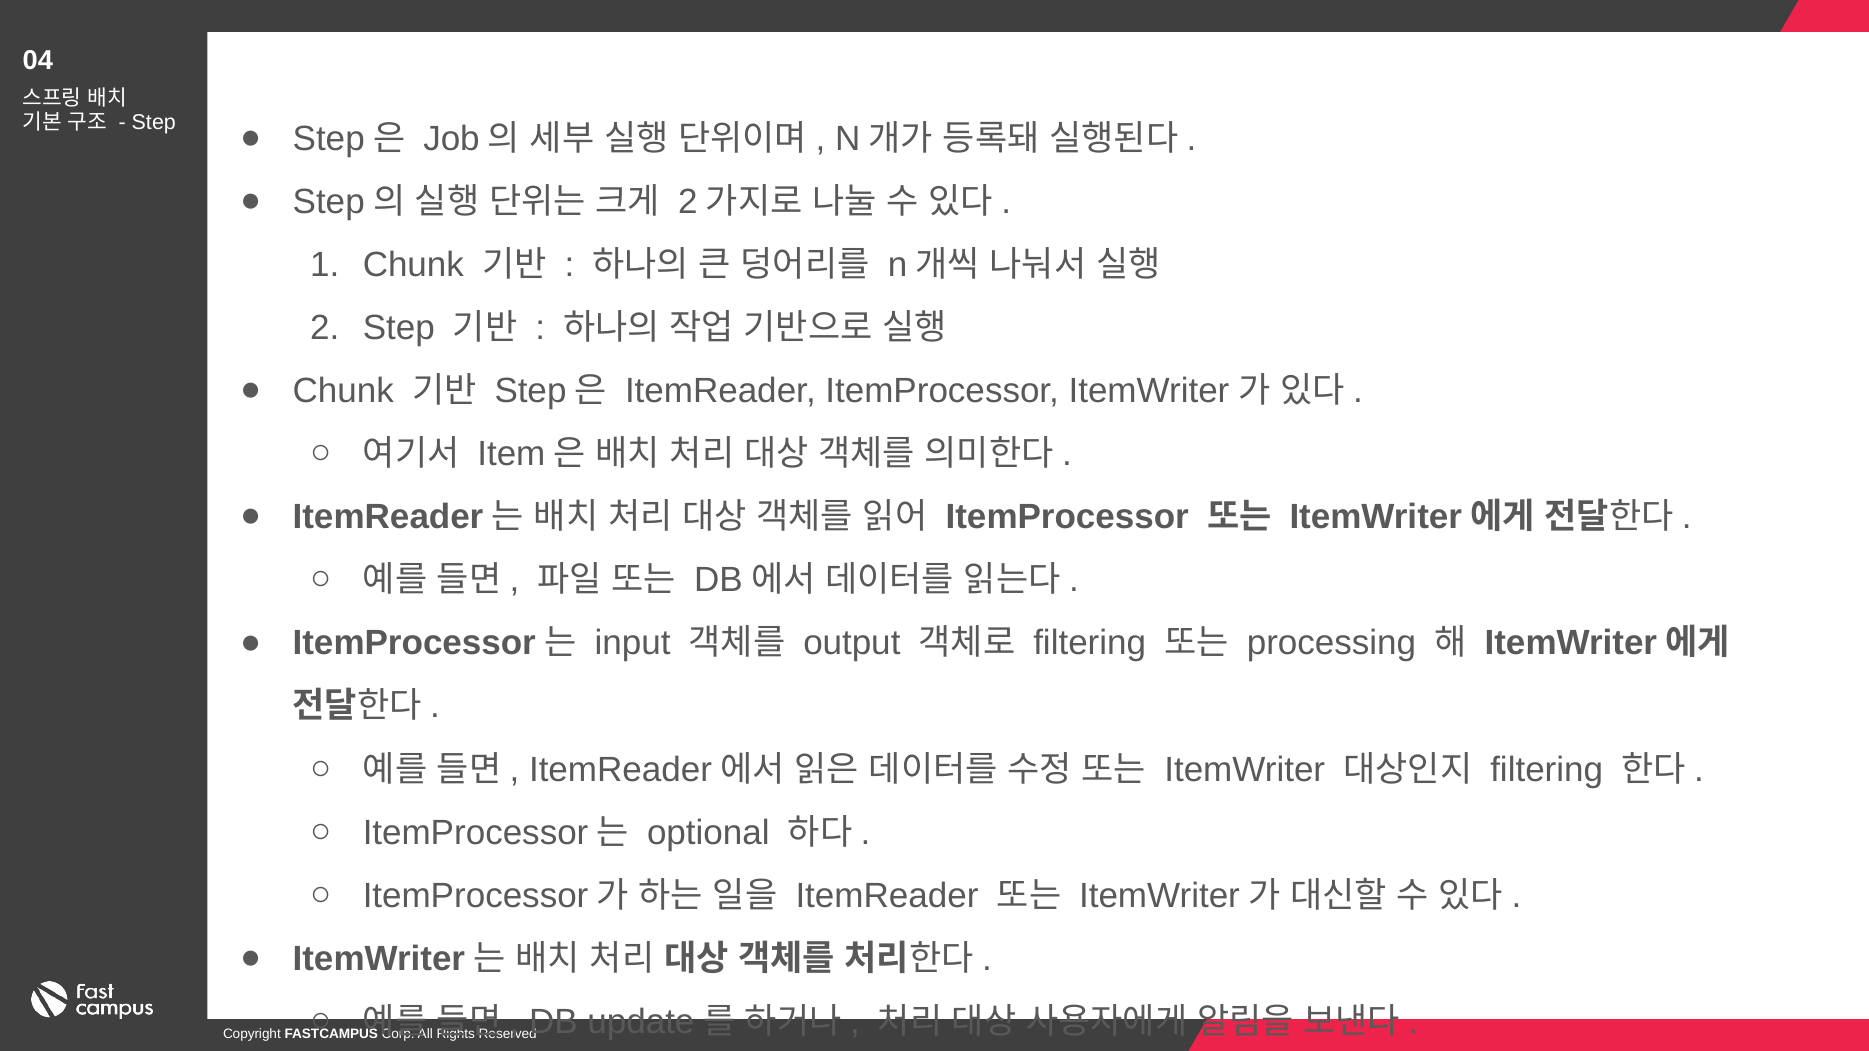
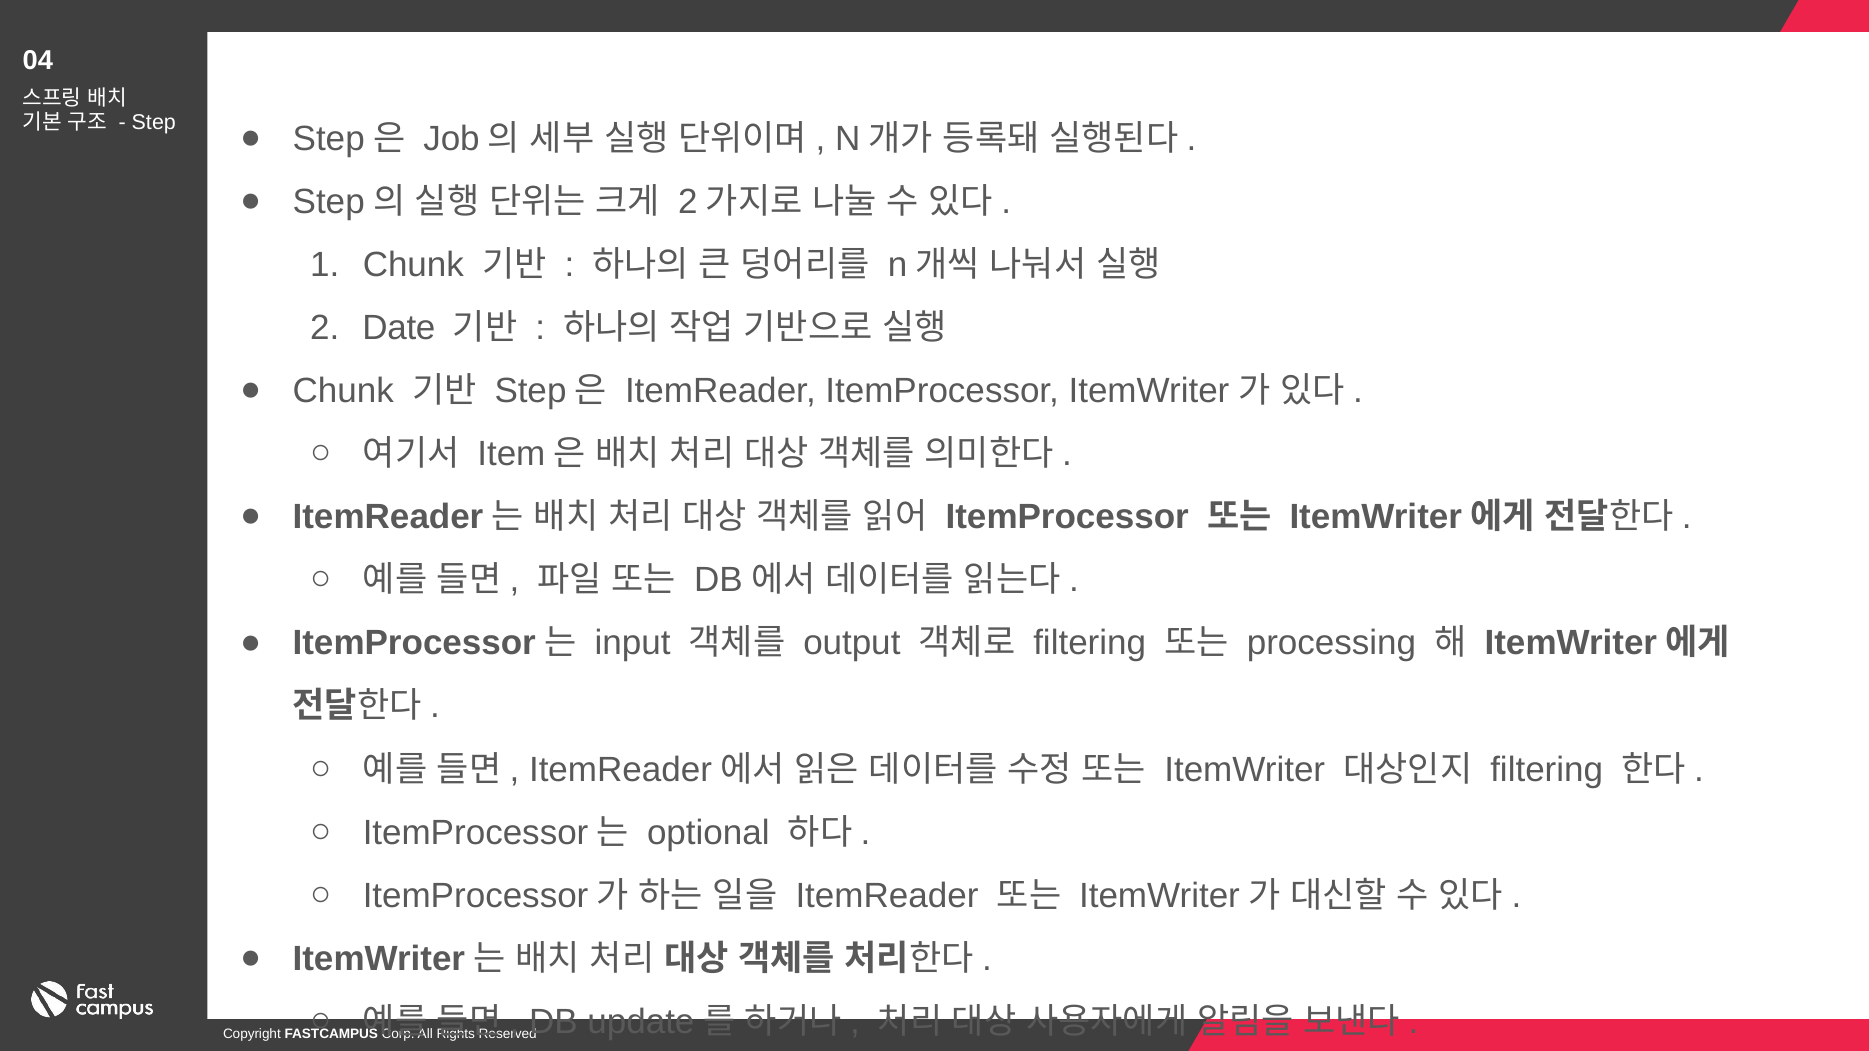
Step at (399, 328): Step -> Date
